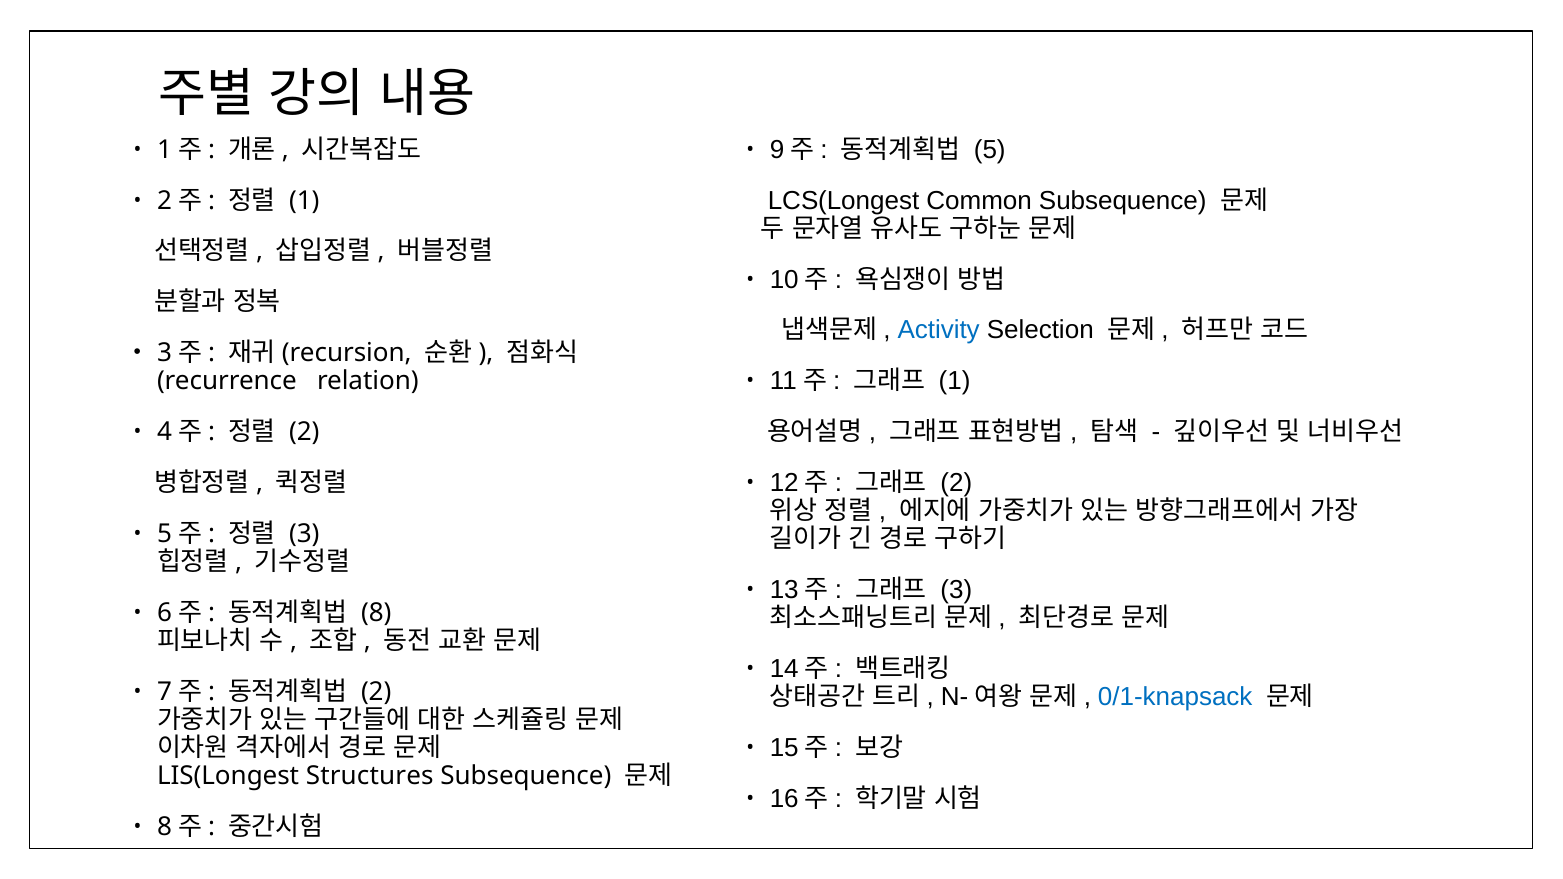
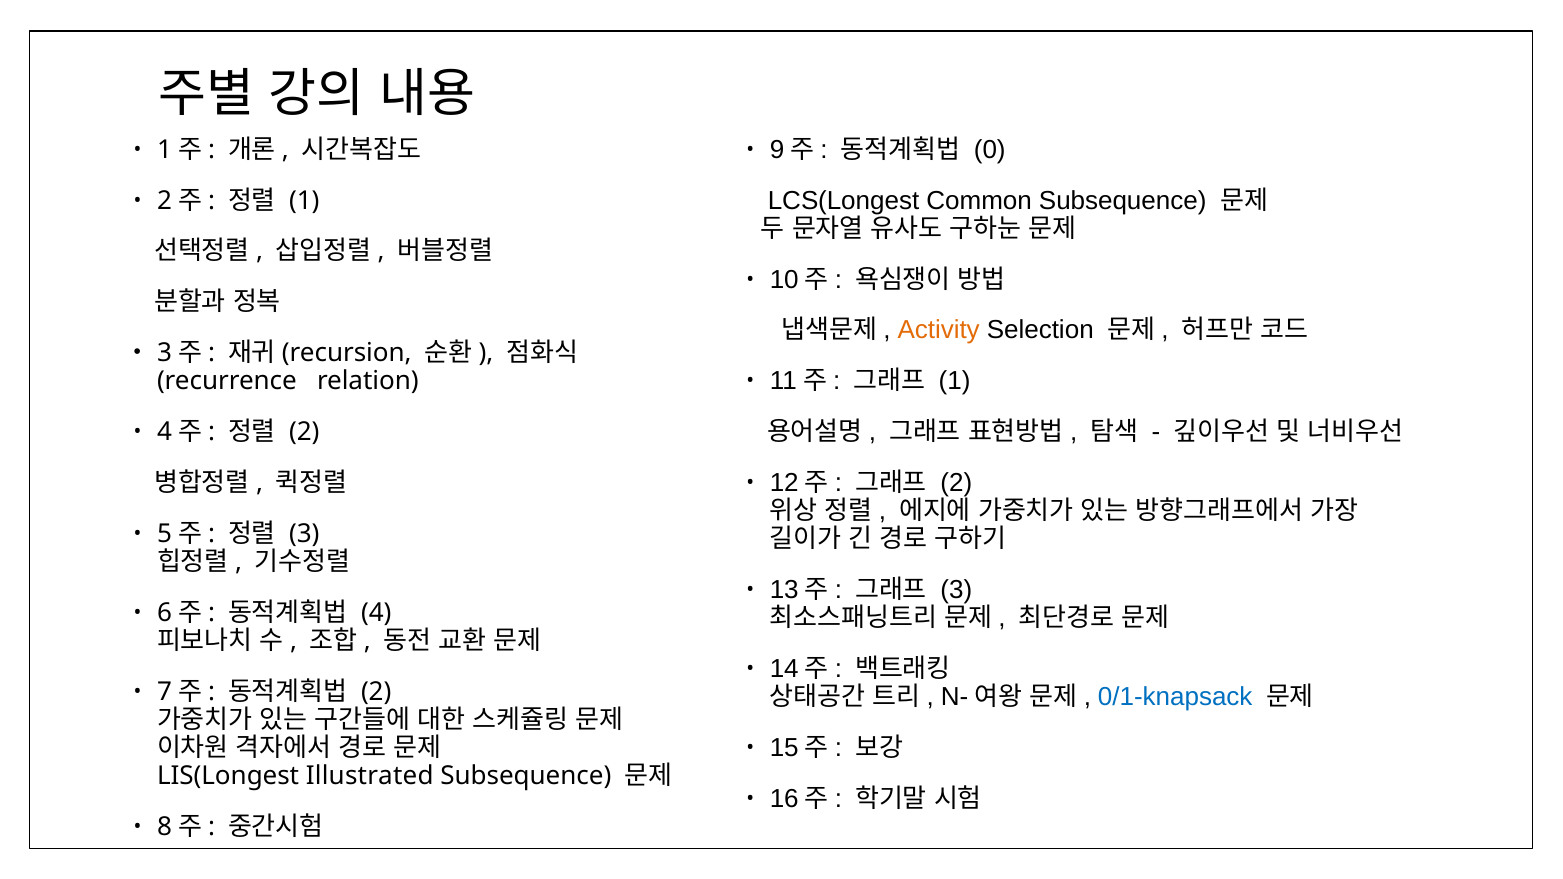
5: 5 -> 0
Activity colour: blue -> orange
8: 8 -> 4
Structures: Structures -> Illustrated
